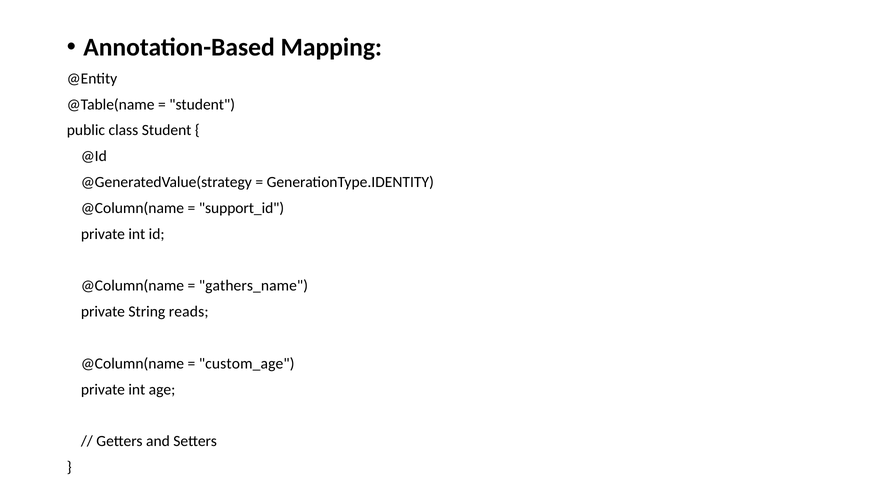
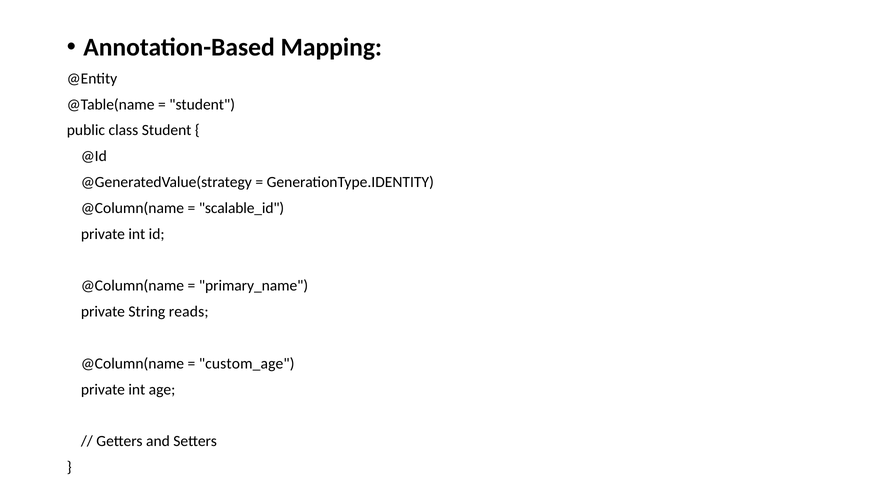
support_id: support_id -> scalable_id
gathers_name: gathers_name -> primary_name
